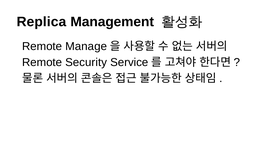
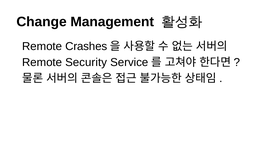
Replica: Replica -> Change
Manage: Manage -> Crashes
